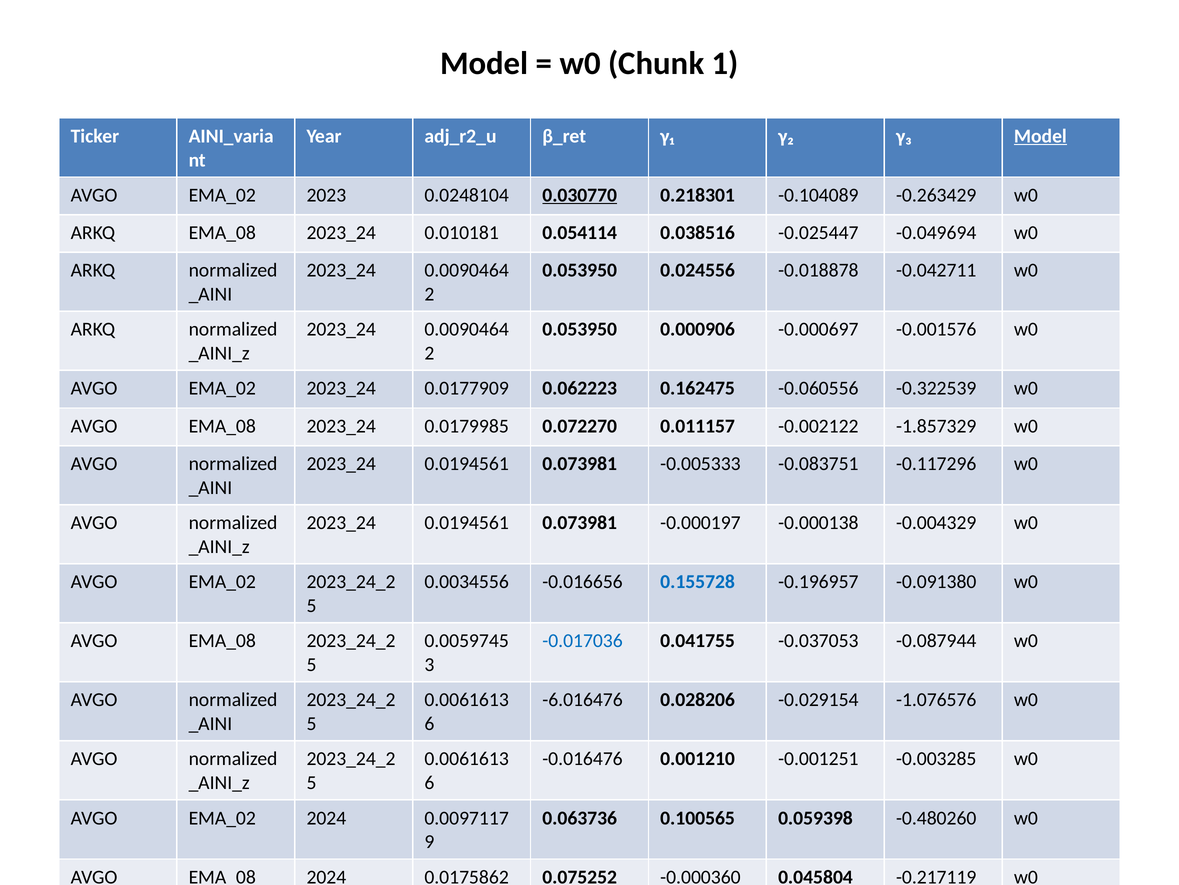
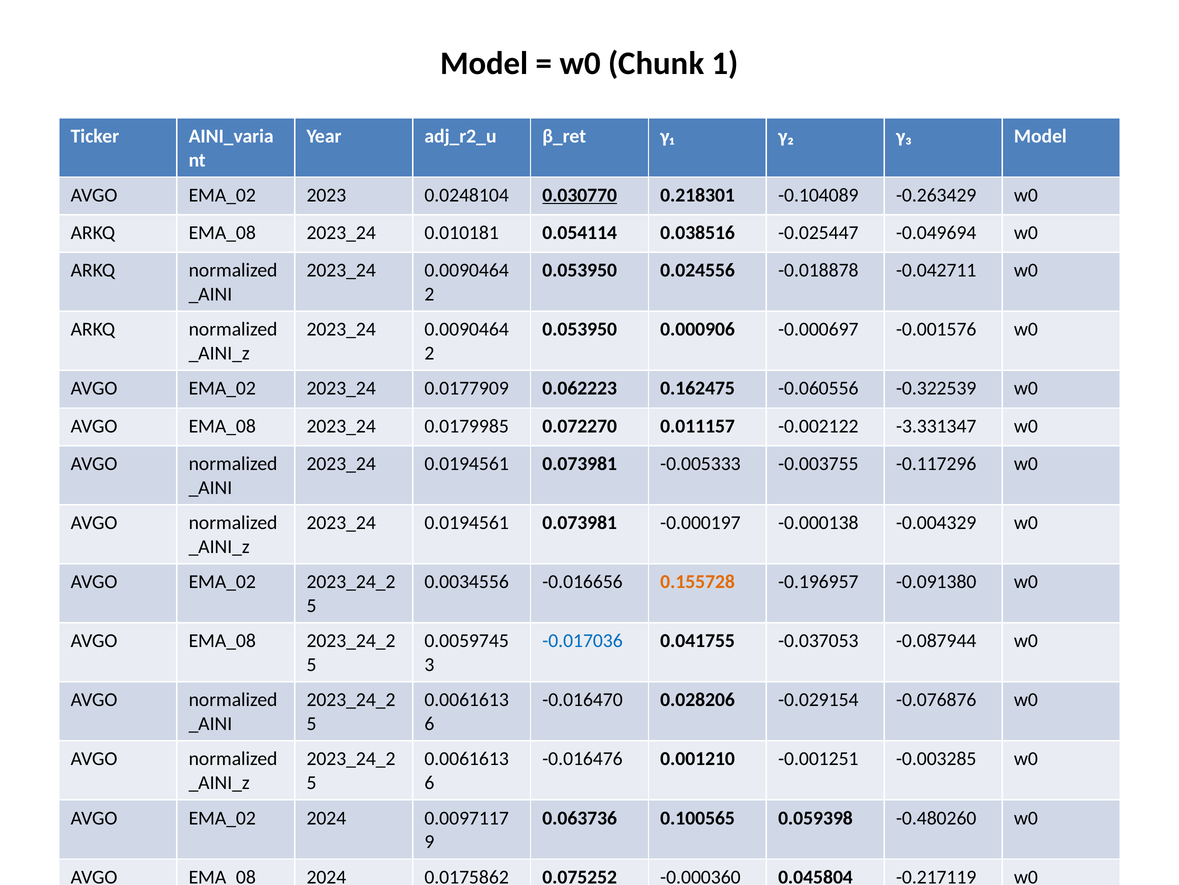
Model at (1040, 136) underline: present -> none
-1.857329: -1.857329 -> -3.331347
-0.083751: -0.083751 -> -0.003755
0.155728 colour: blue -> orange
-6.016476: -6.016476 -> -0.016470
-1.076576: -1.076576 -> -0.076876
